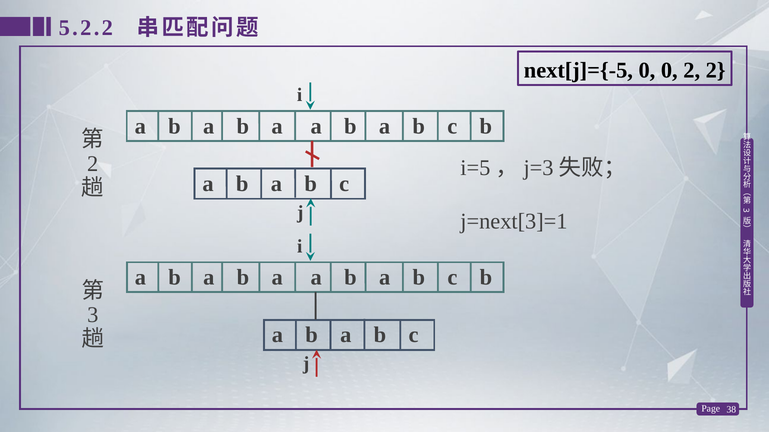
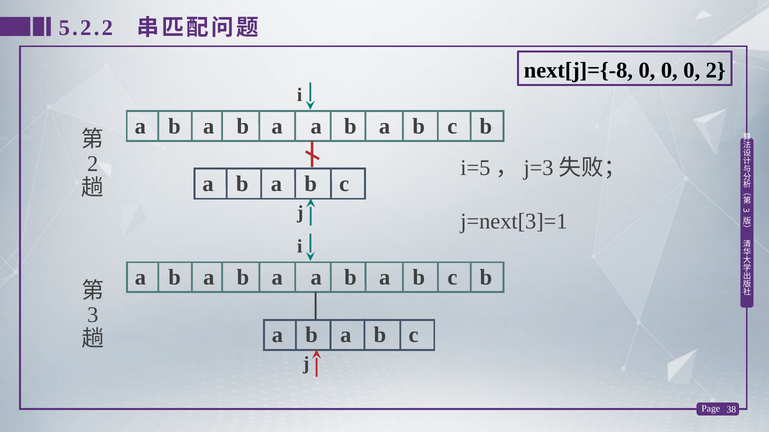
next[j]={-5: next[j]={-5 -> next[j]={-8
0 0 2: 2 -> 0
